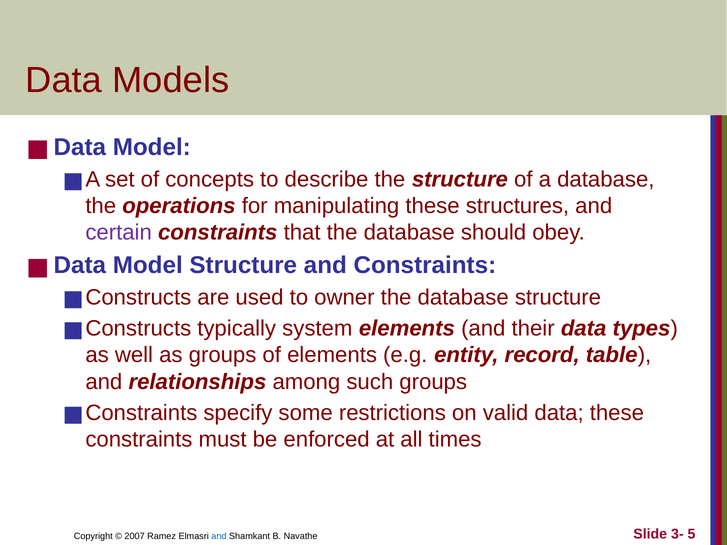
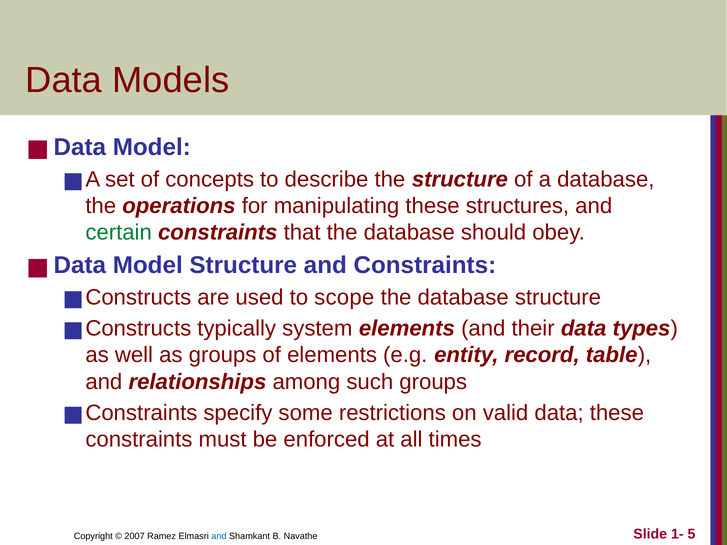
certain colour: purple -> green
owner: owner -> scope
3-: 3- -> 1-
